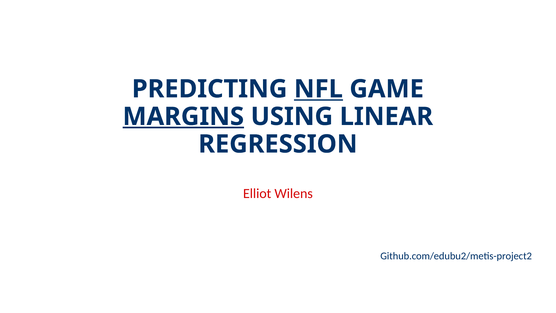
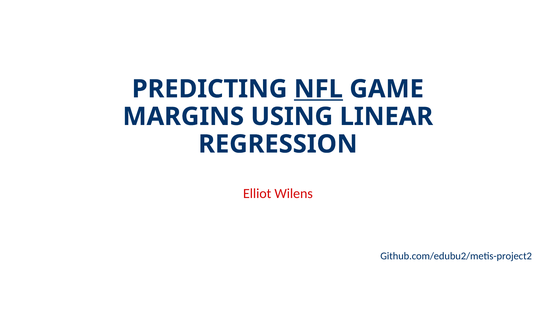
MARGINS underline: present -> none
